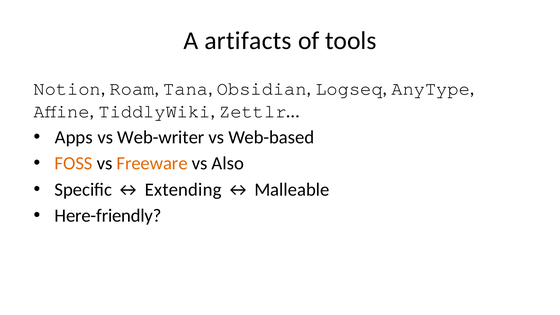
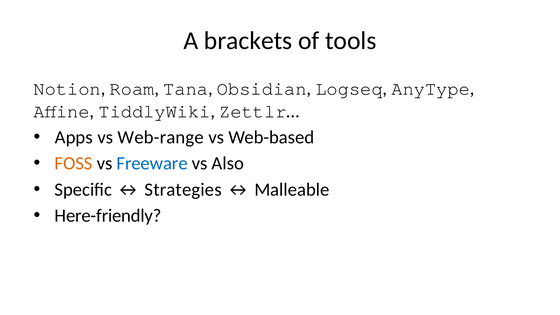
artifacts: artifacts -> brackets
Web-writer: Web-writer -> Web-range
Freeware colour: orange -> blue
Extending: Extending -> Strategies
